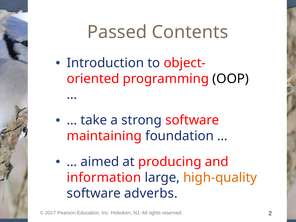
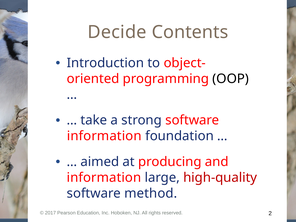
Passed: Passed -> Decide
maintaining at (104, 136): maintaining -> information
high-quality colour: orange -> red
adverbs: adverbs -> method
